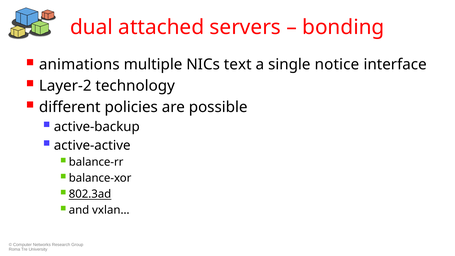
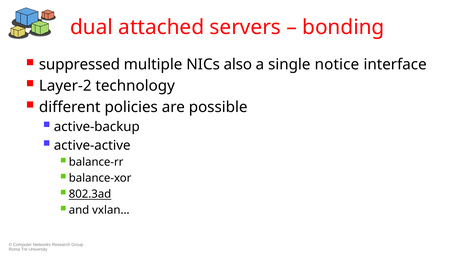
animations: animations -> suppressed
text: text -> also
